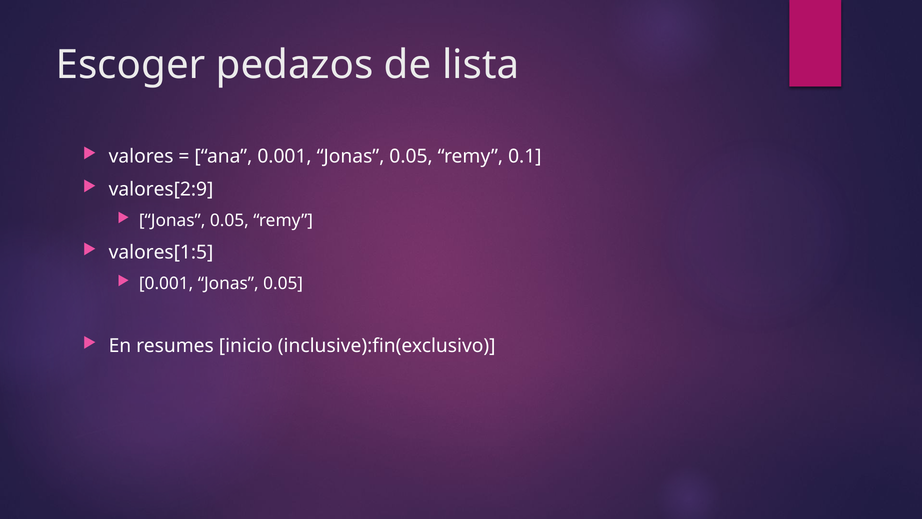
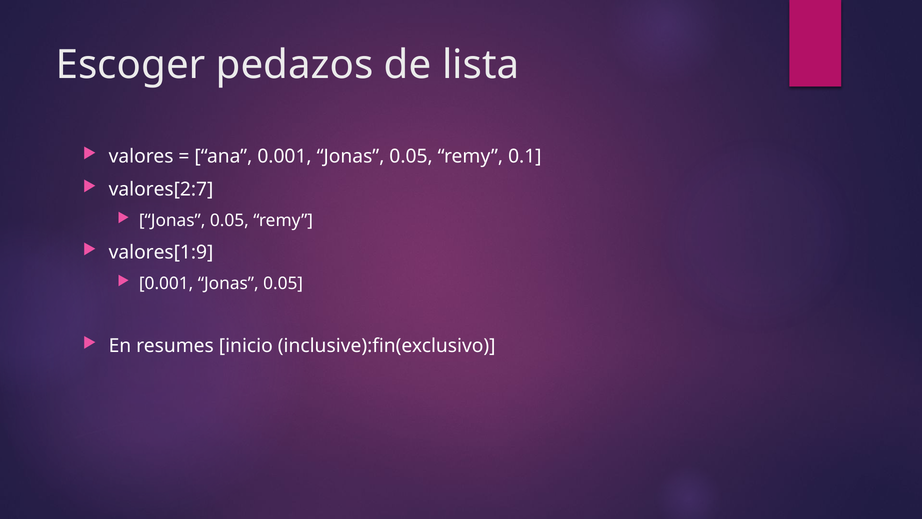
valores[2:9: valores[2:9 -> valores[2:7
valores[1:5: valores[1:5 -> valores[1:9
